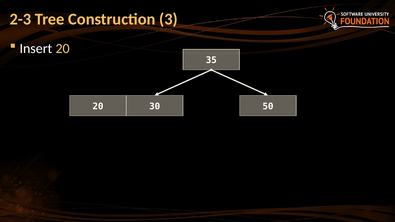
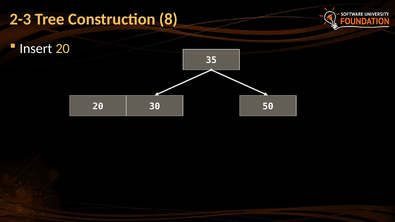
3: 3 -> 8
